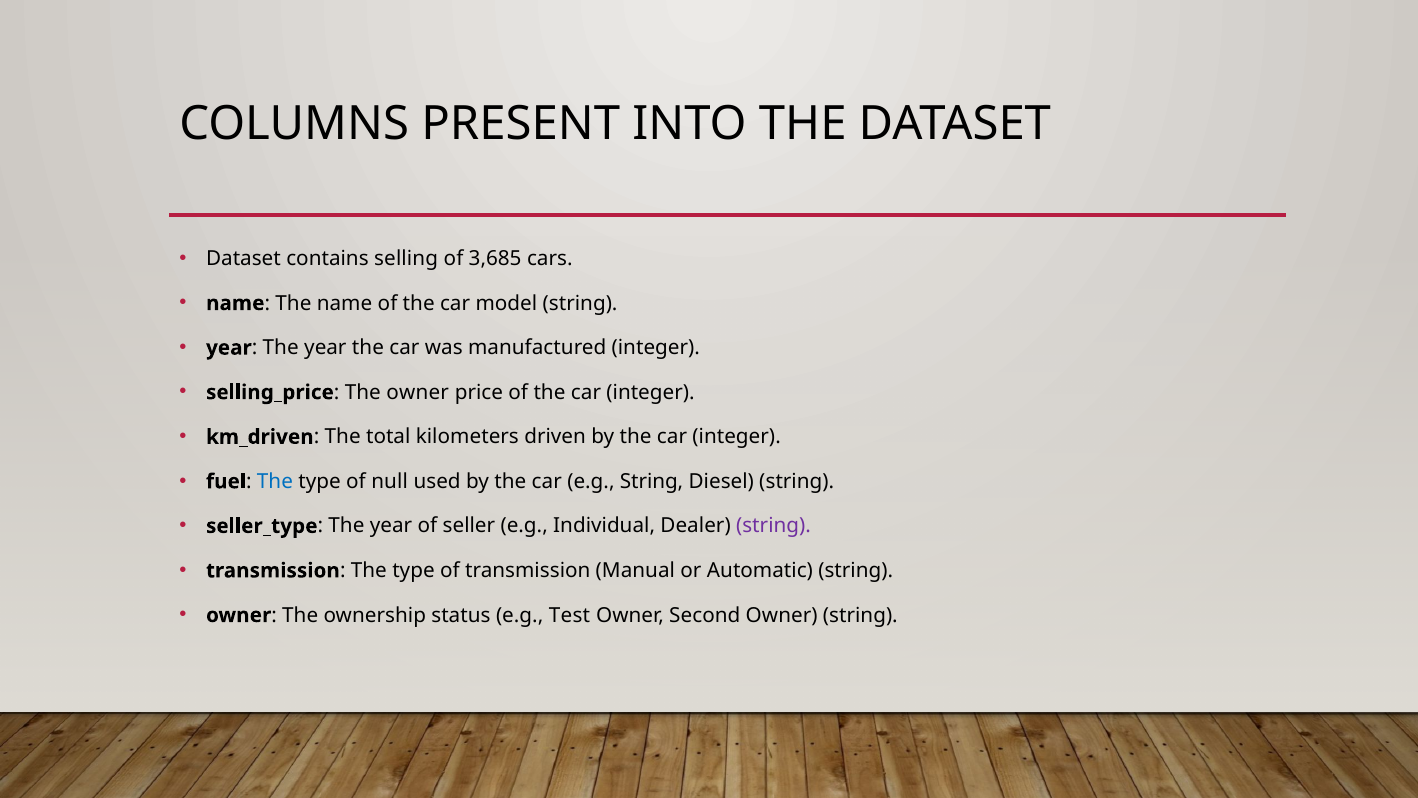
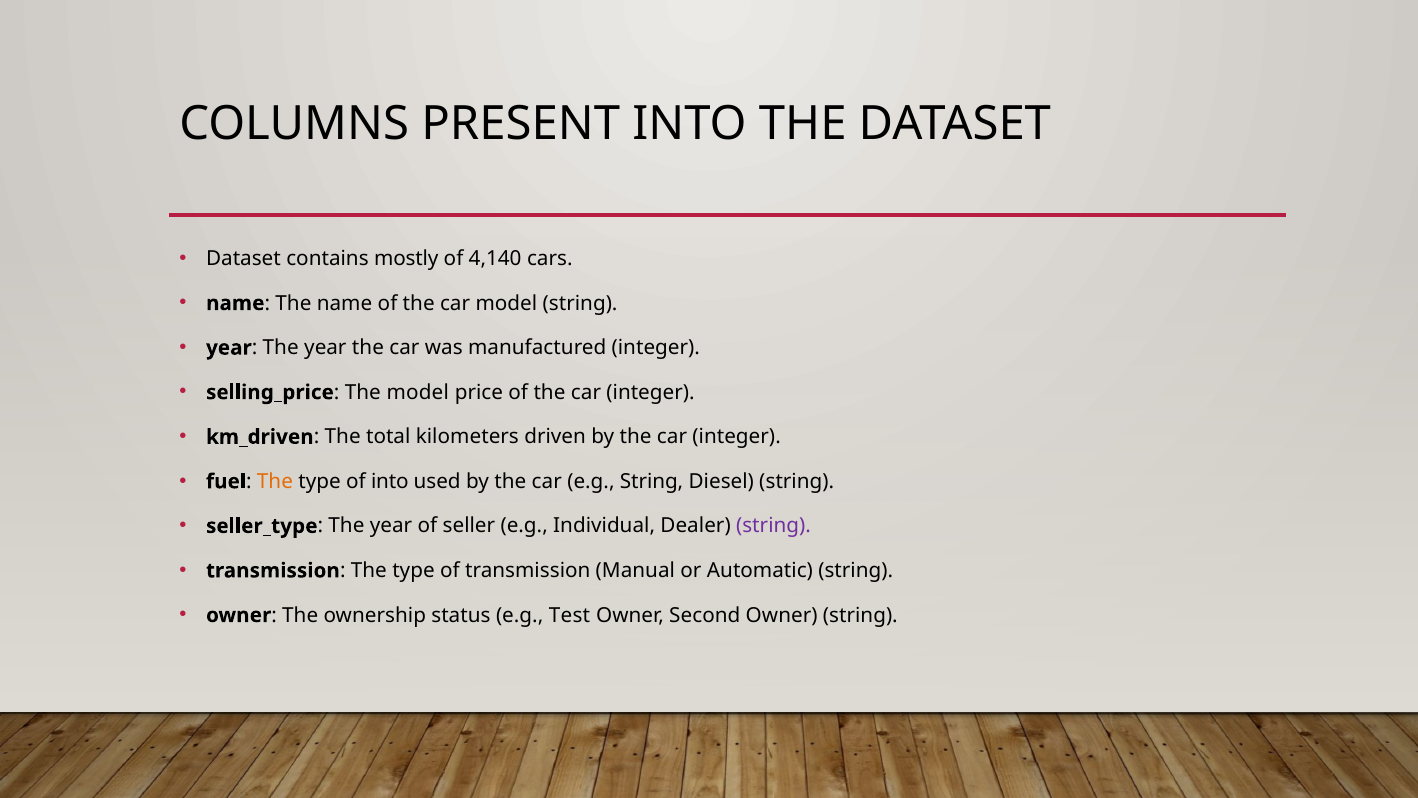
selling: selling -> mostly
3,685: 3,685 -> 4,140
The owner: owner -> model
The at (275, 481) colour: blue -> orange
of null: null -> into
